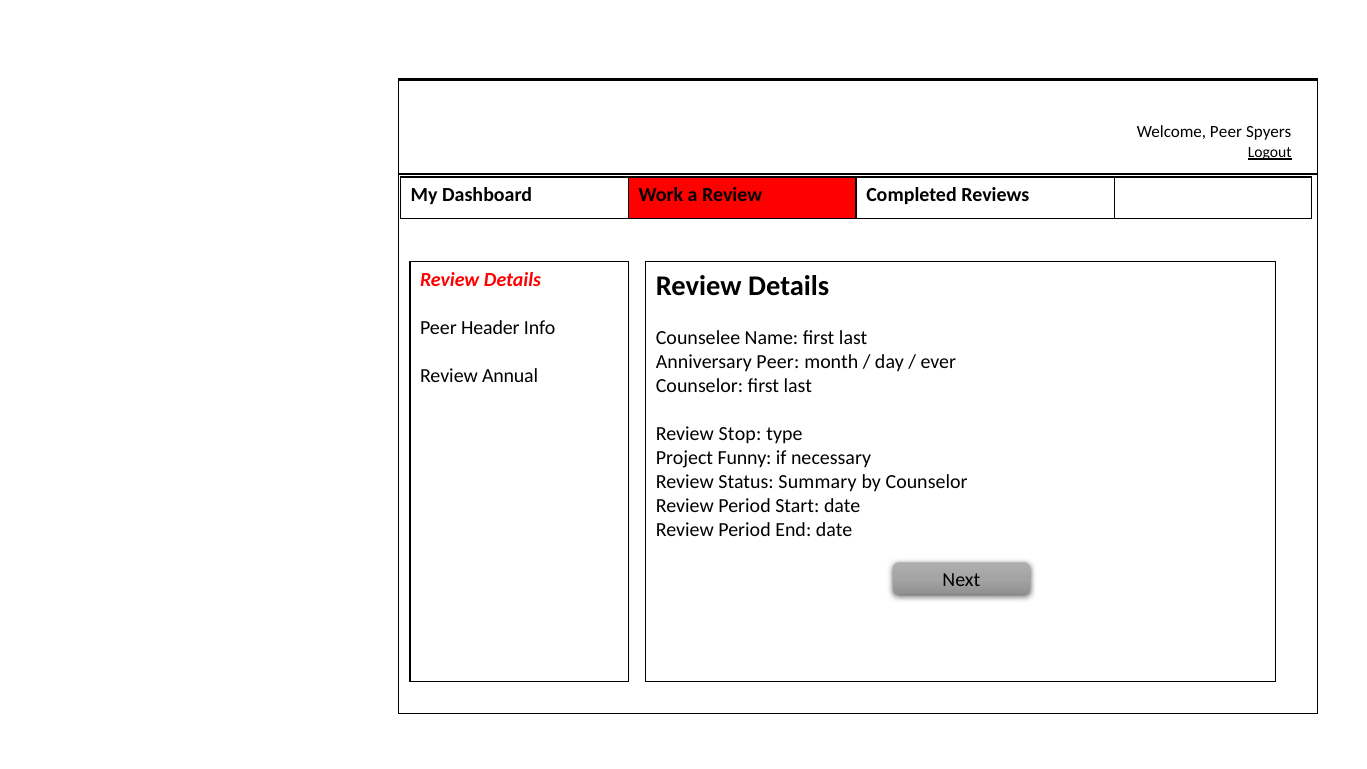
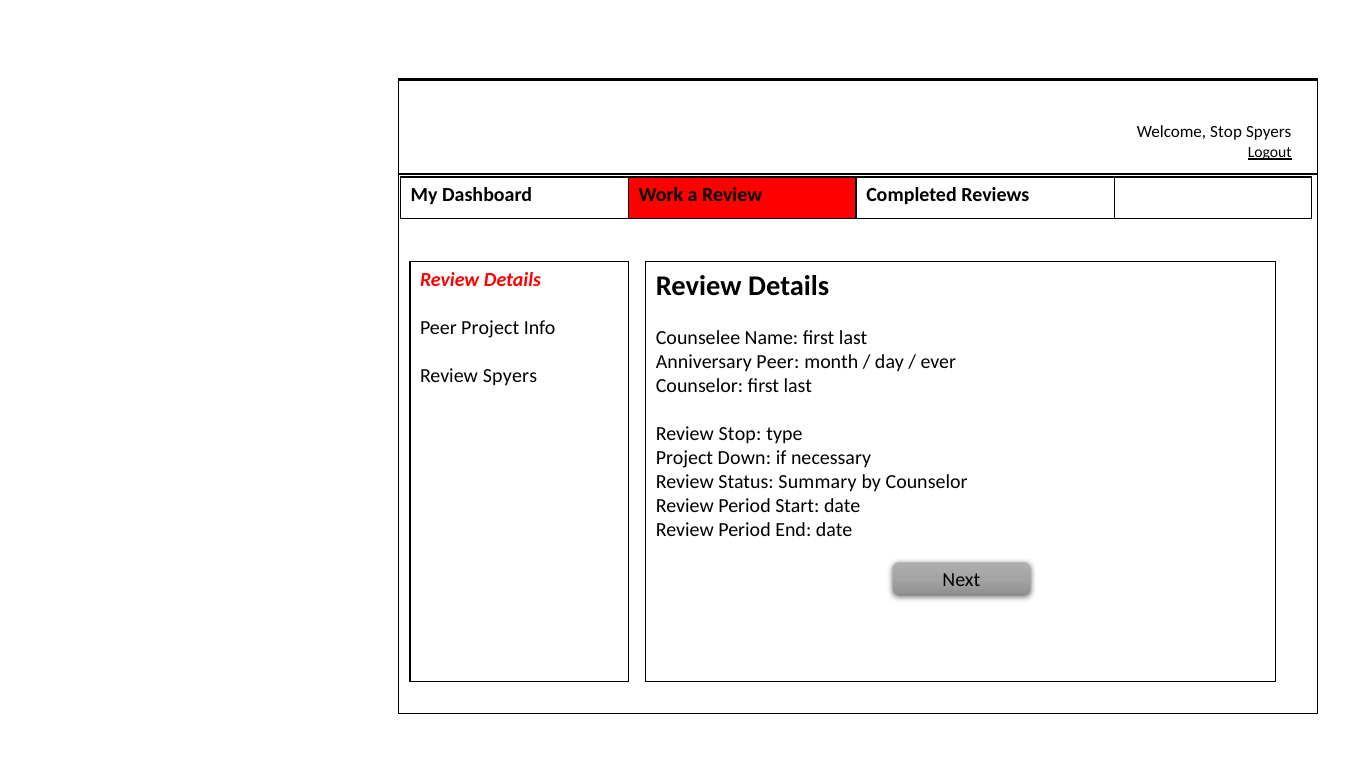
Welcome Peer: Peer -> Stop
Peer Header: Header -> Project
Review Annual: Annual -> Spyers
Funny: Funny -> Down
